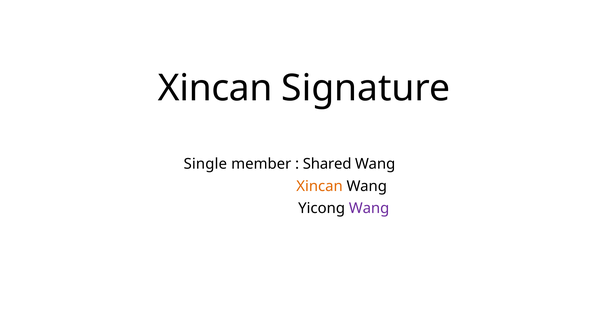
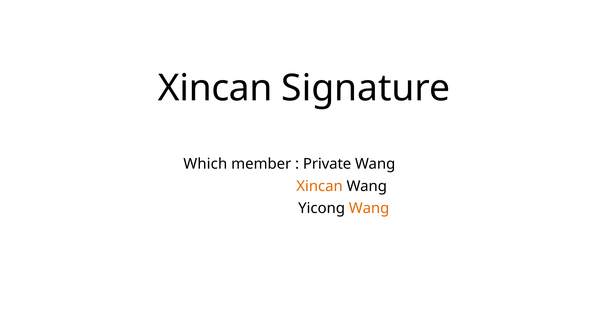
Single: Single -> Which
Shared: Shared -> Private
Wang at (369, 209) colour: purple -> orange
